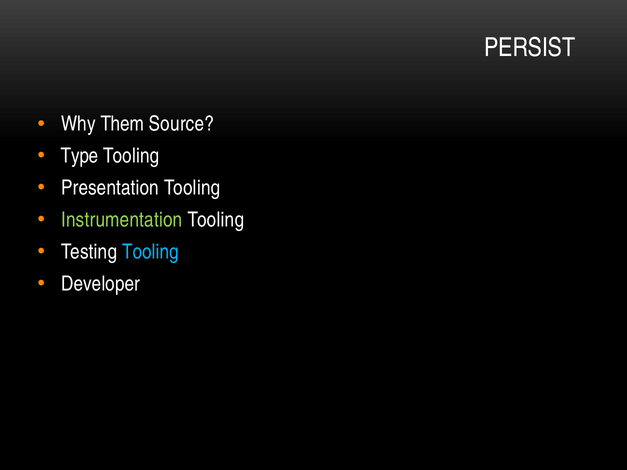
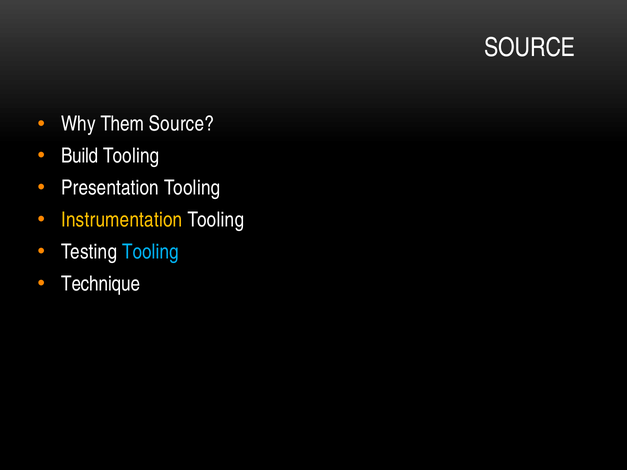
PERSIST at (530, 48): PERSIST -> SOURCE
Type: Type -> Build
Instrumentation colour: light green -> yellow
Developer: Developer -> Technique
